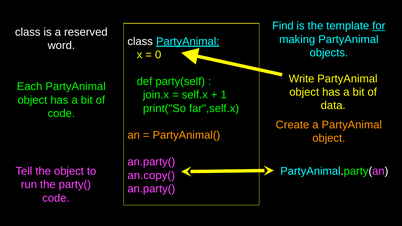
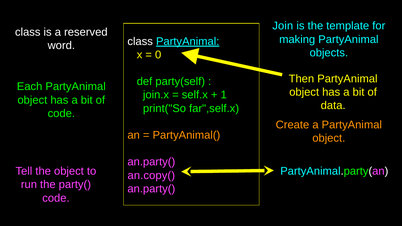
Find: Find -> Join
for underline: present -> none
Write: Write -> Then
